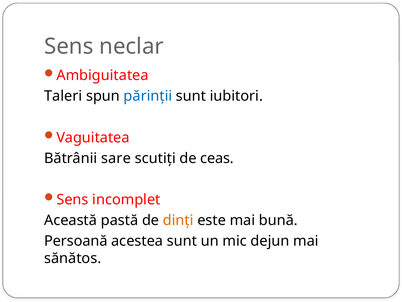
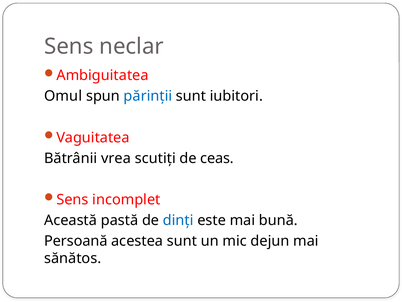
Taleri: Taleri -> Omul
sare: sare -> vrea
dinți colour: orange -> blue
